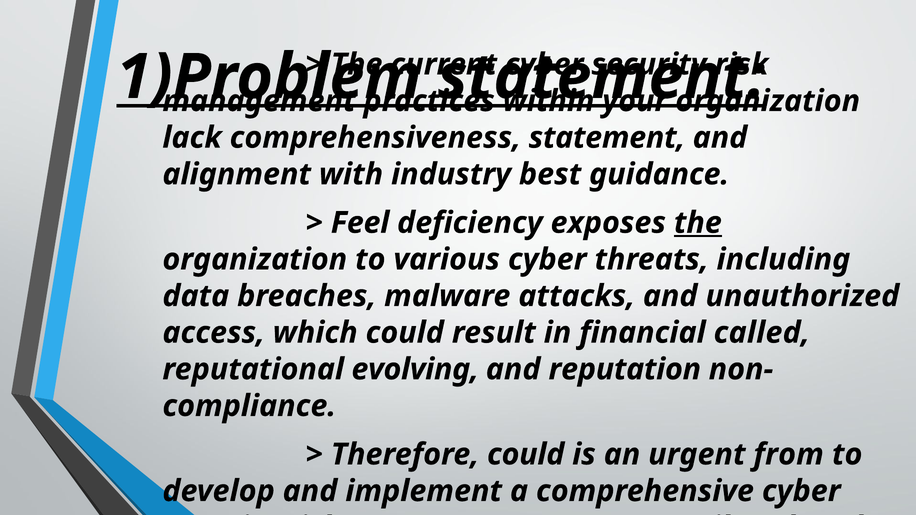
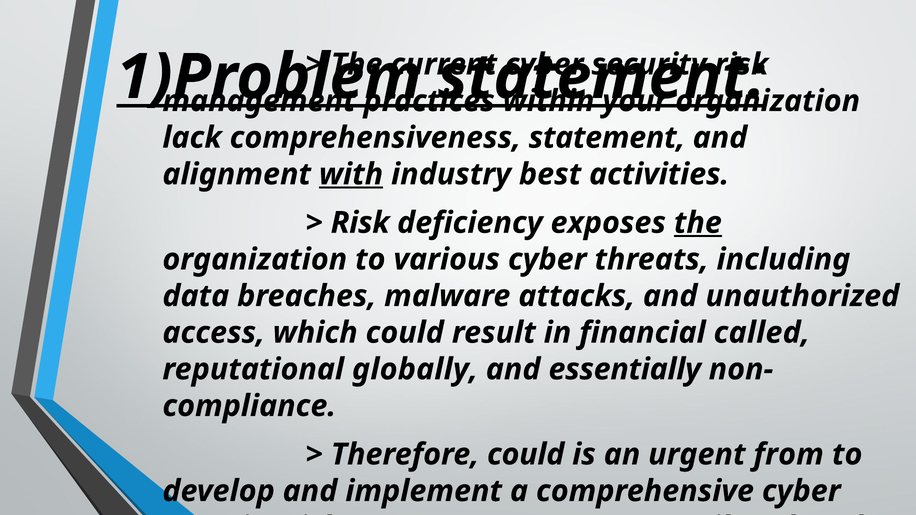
with underline: none -> present
guidance: guidance -> activities
Feel at (360, 223): Feel -> Risk
evolving: evolving -> globally
reputation: reputation -> essentially
